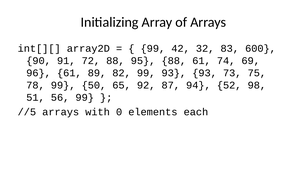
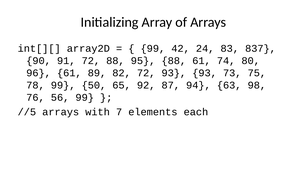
32: 32 -> 24
600: 600 -> 837
69: 69 -> 80
82 99: 99 -> 72
52: 52 -> 63
51: 51 -> 76
0: 0 -> 7
